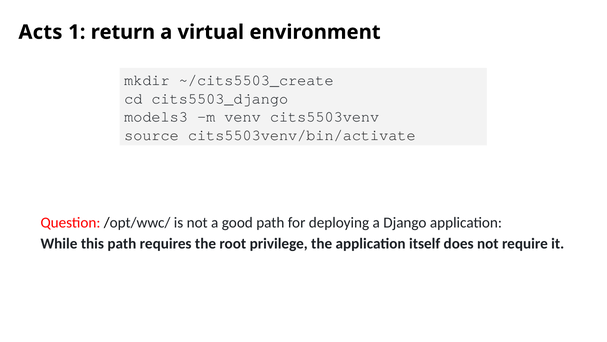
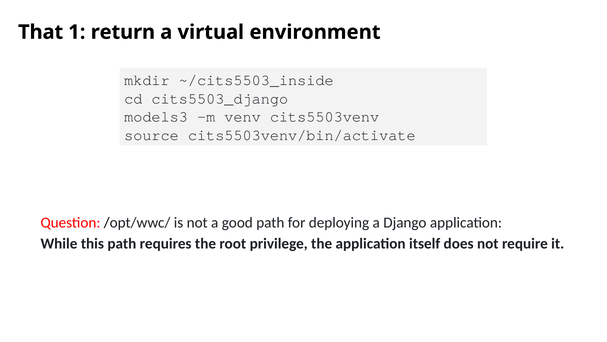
Acts: Acts -> That
~/cits5503_create: ~/cits5503_create -> ~/cits5503_inside
